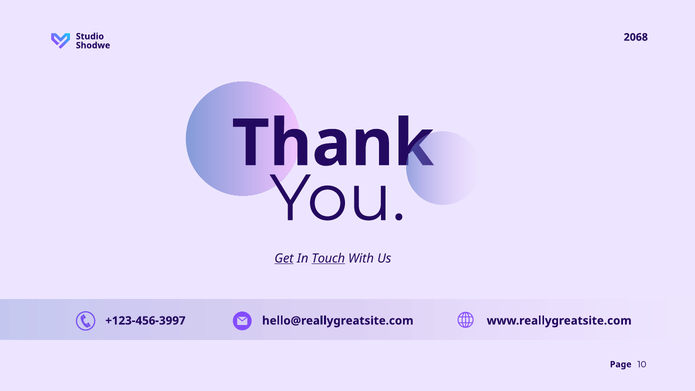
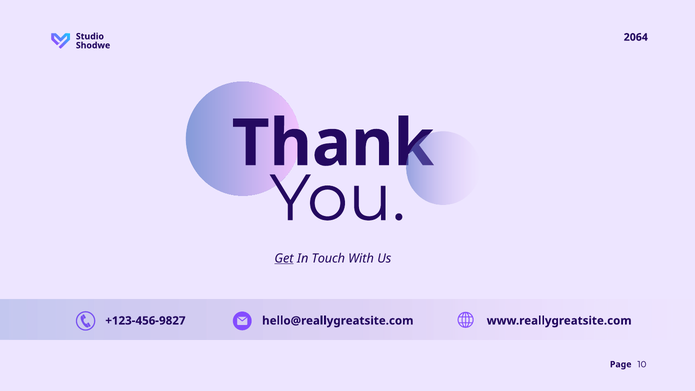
2068: 2068 -> 2064
Touch underline: present -> none
+123-456-3997: +123-456-3997 -> +123-456-9827
